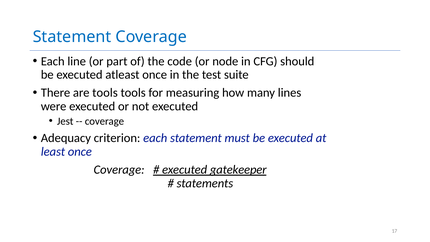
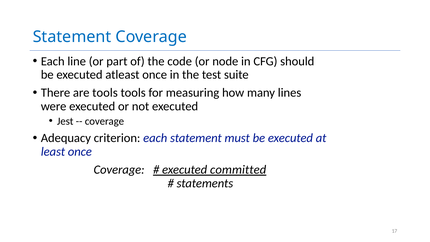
gatekeeper: gatekeeper -> committed
